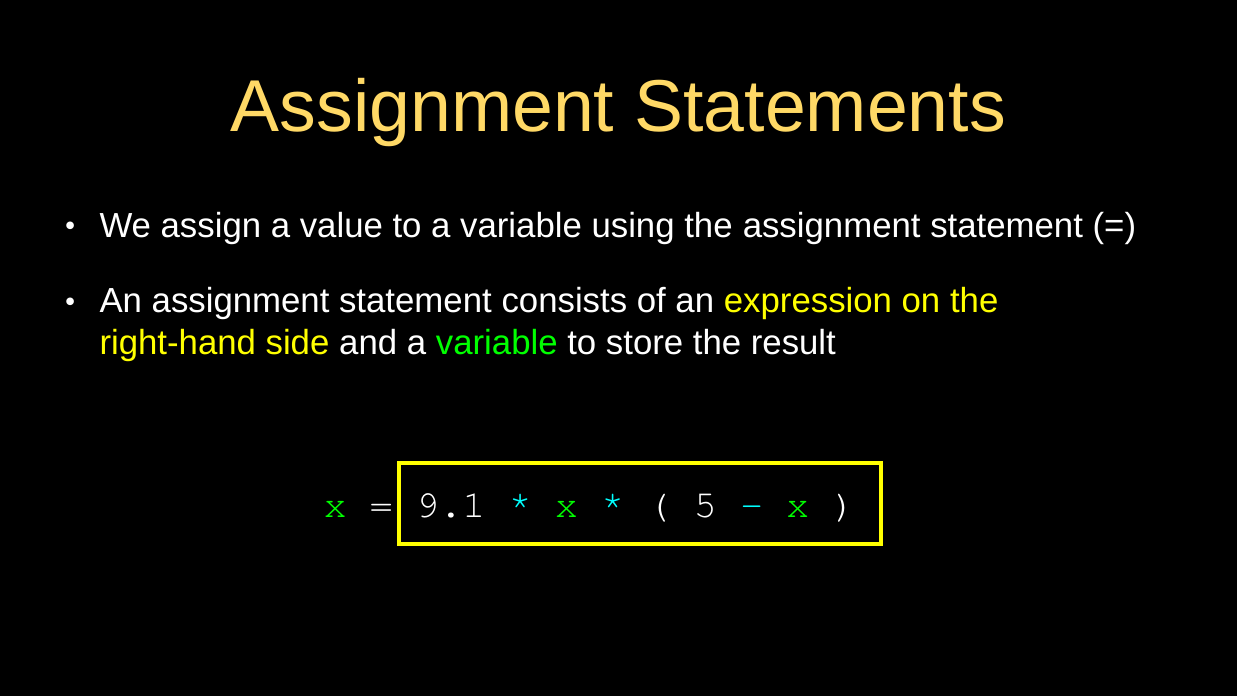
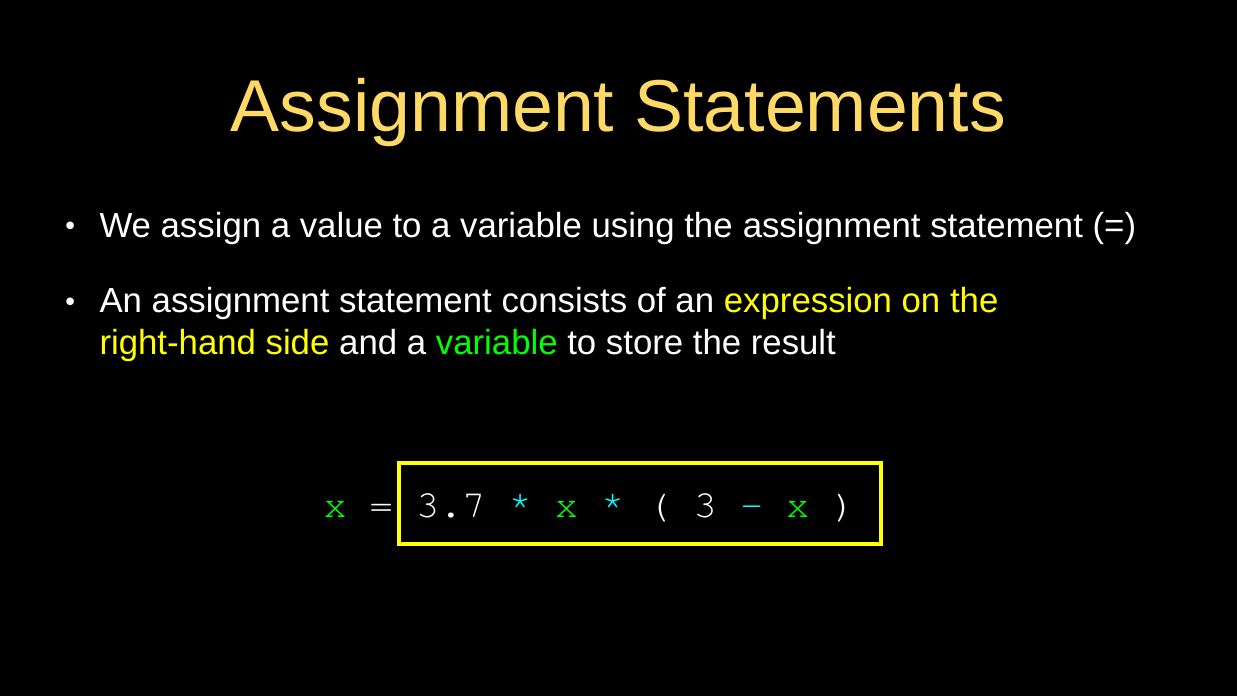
9.1: 9.1 -> 3.7
5: 5 -> 3
